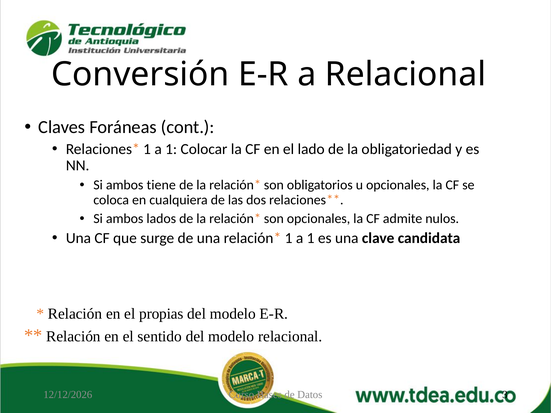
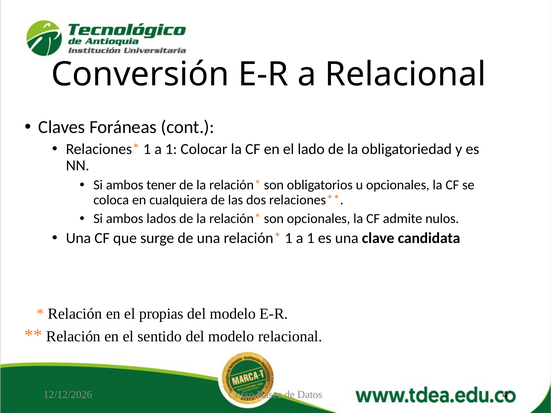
tiene: tiene -> tener
3: 3 -> 4
